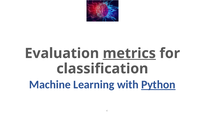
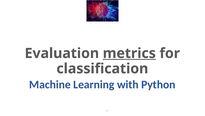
Python underline: present -> none
